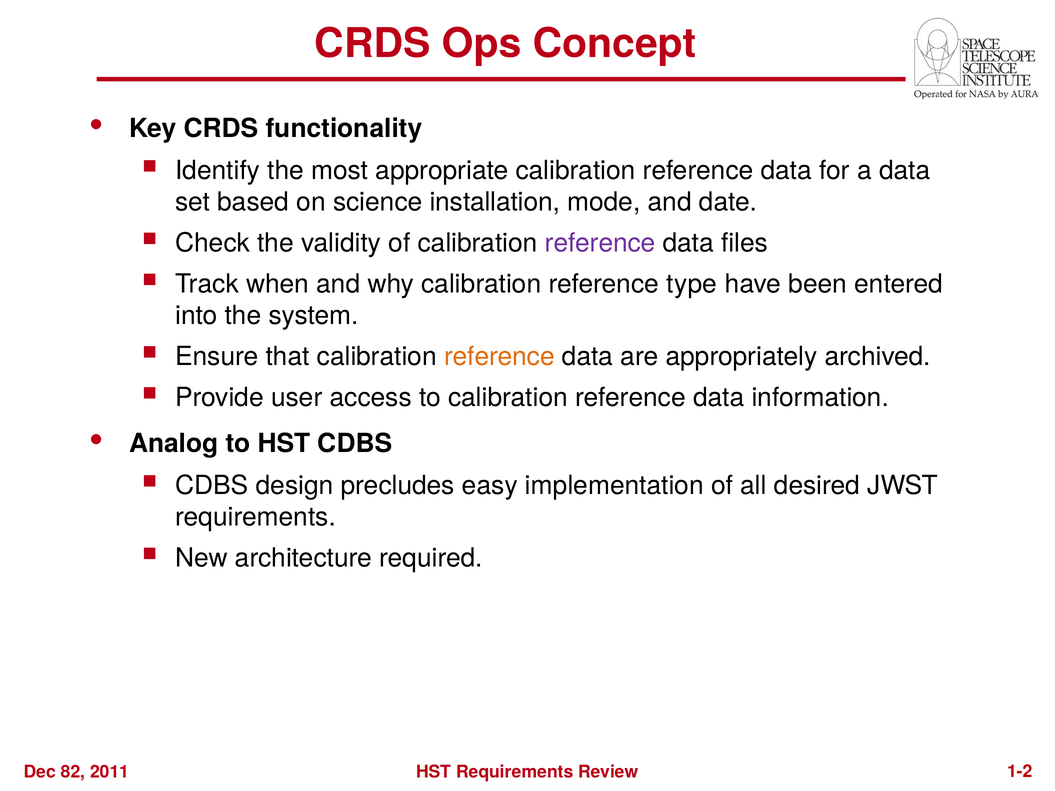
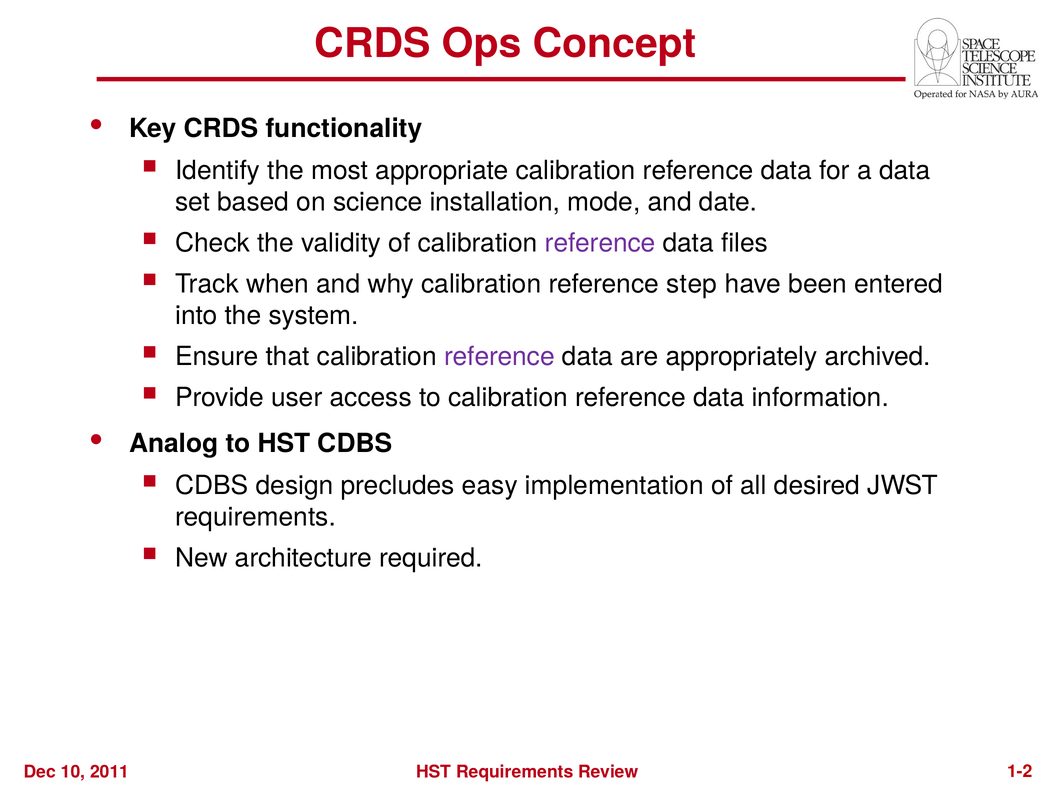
type: type -> step
reference at (499, 357) colour: orange -> purple
82: 82 -> 10
